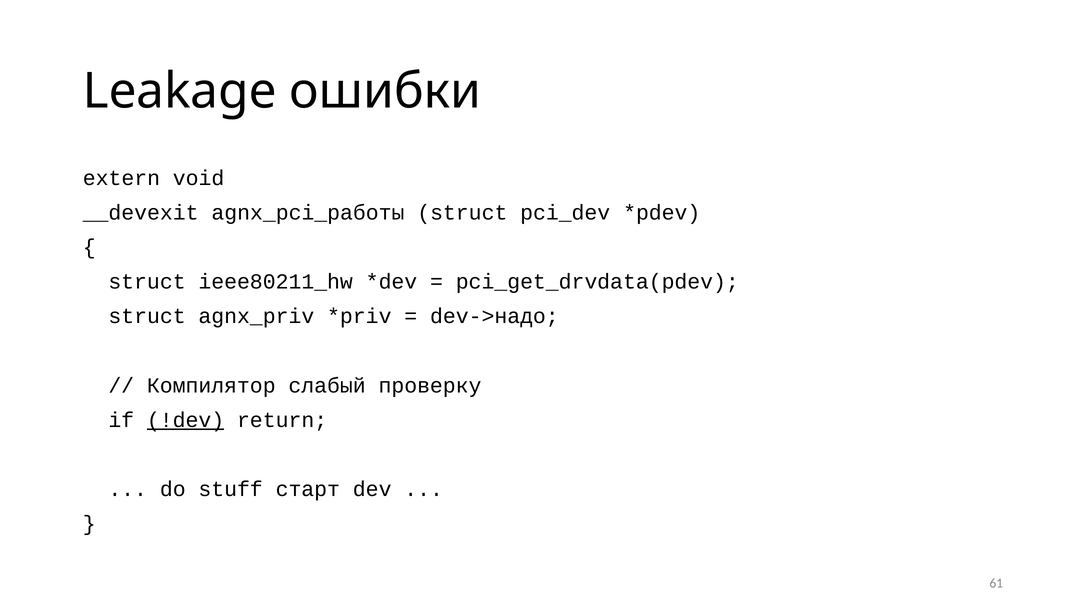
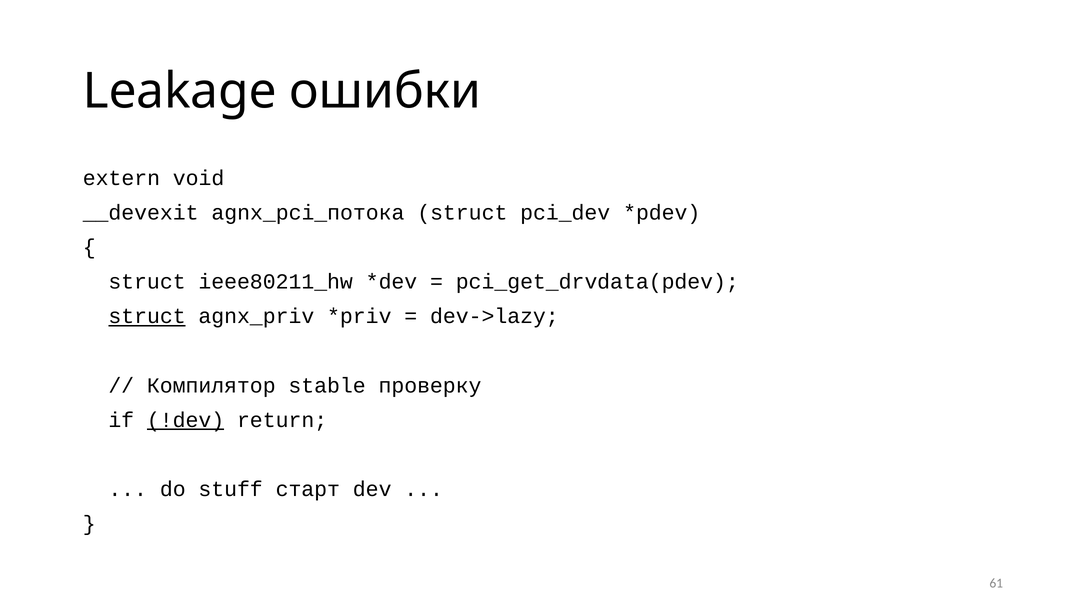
agnx_pci_работы: agnx_pci_работы -> agnx_pci_потока
struct at (147, 316) underline: none -> present
dev->надо: dev->надо -> dev->lazy
слабый: слабый -> stable
